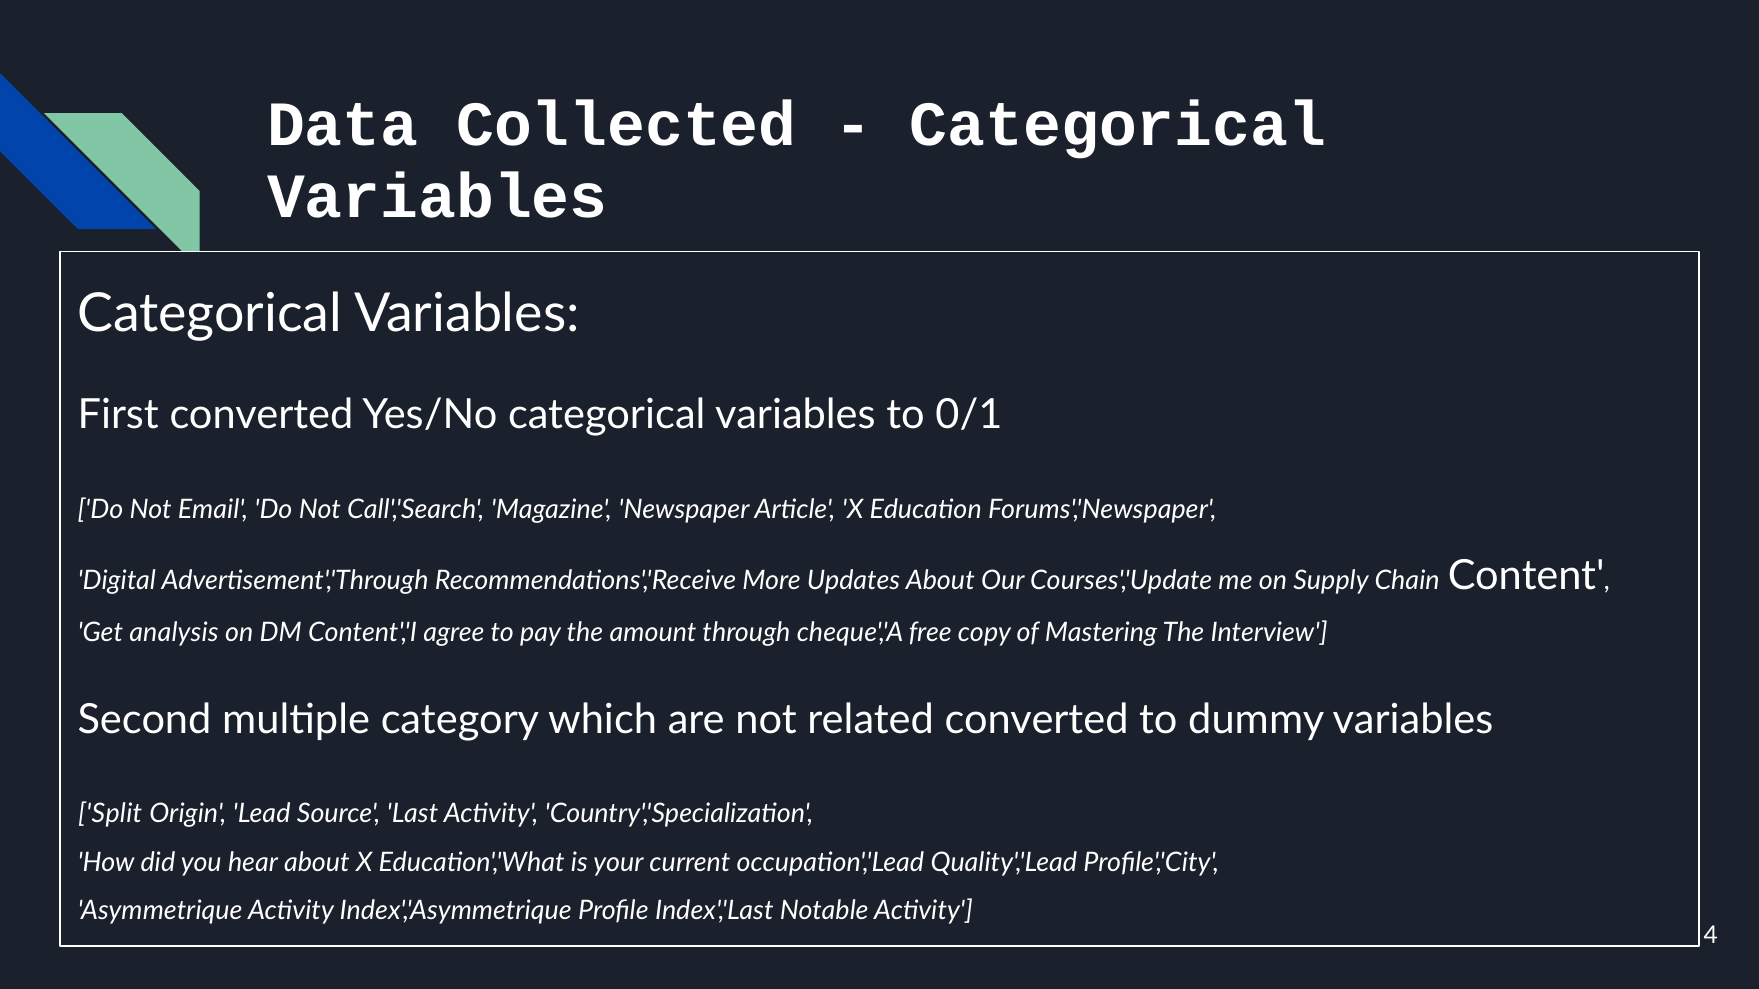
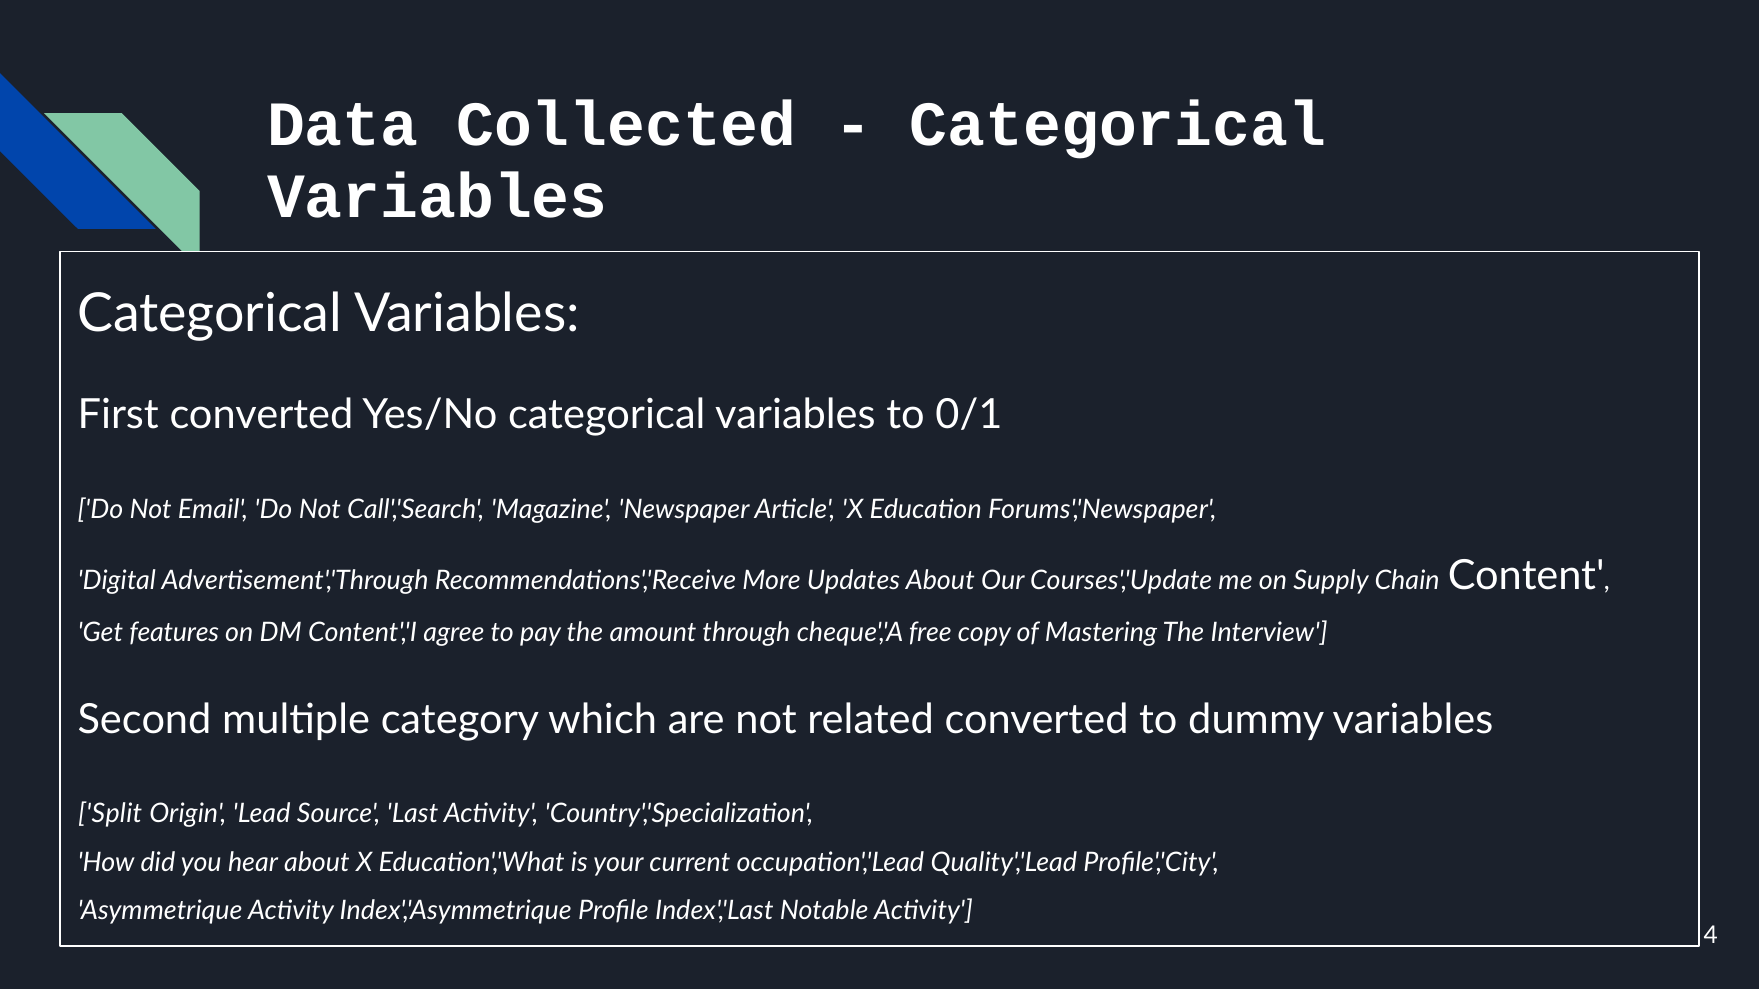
analysis: analysis -> features
